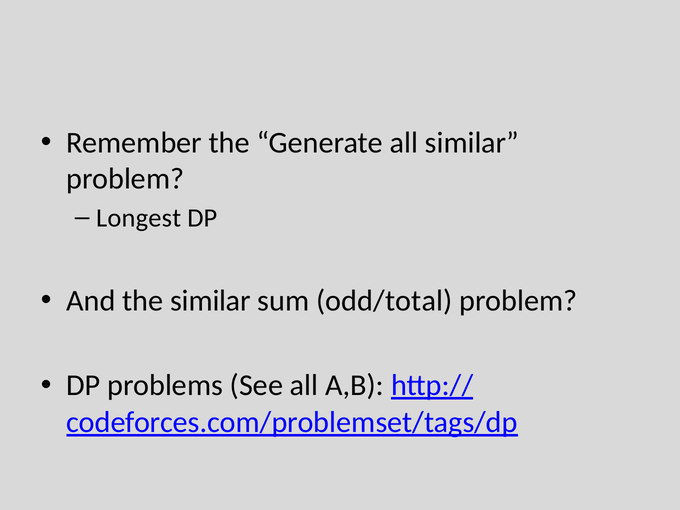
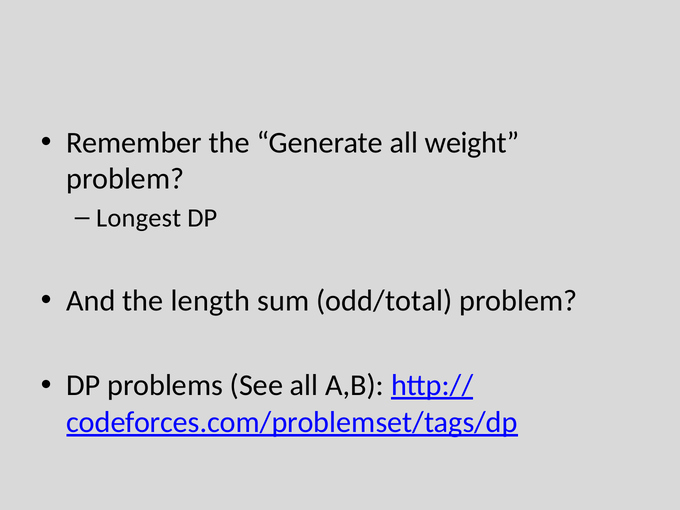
all similar: similar -> weight
the similar: similar -> length
